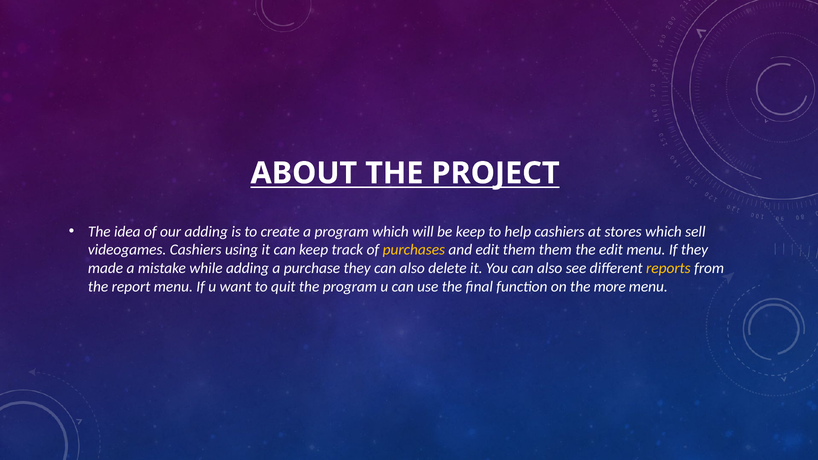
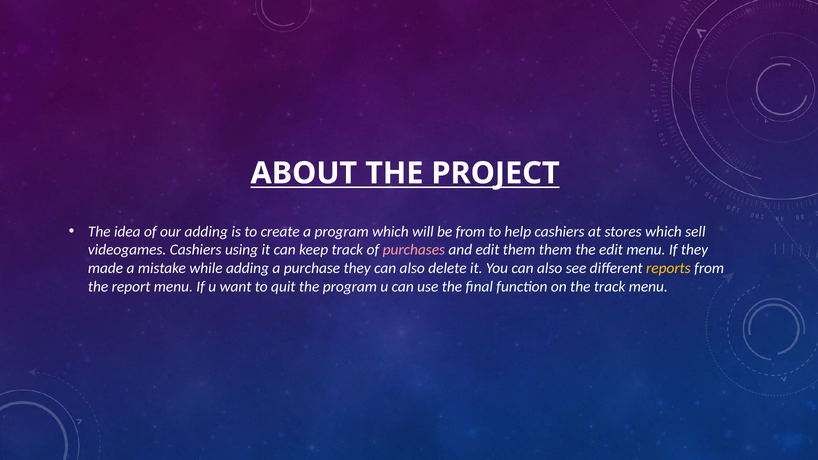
be keep: keep -> from
purchases colour: yellow -> pink
the more: more -> track
